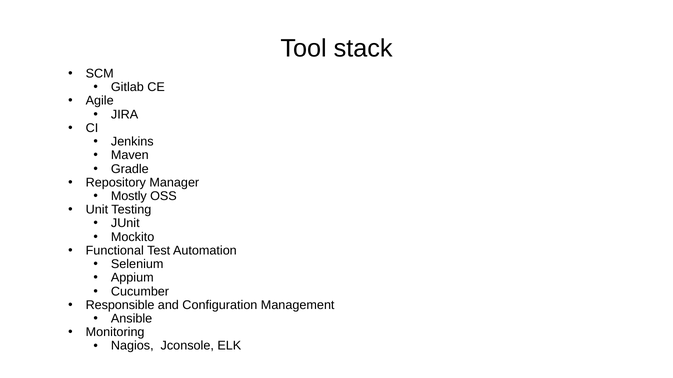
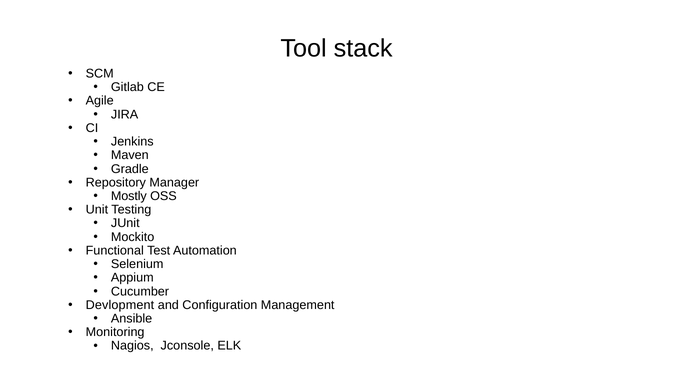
Responsible: Responsible -> Devlopment
